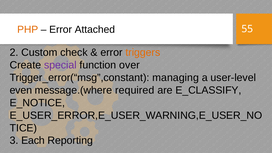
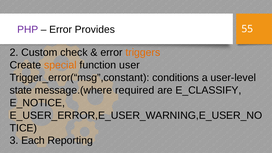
PHP colour: orange -> purple
Attached: Attached -> Provides
special colour: purple -> orange
over: over -> user
managing: managing -> conditions
even: even -> state
